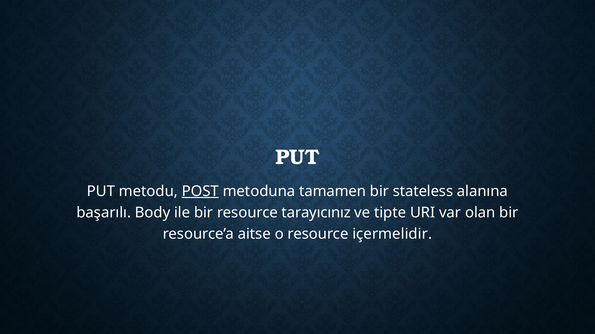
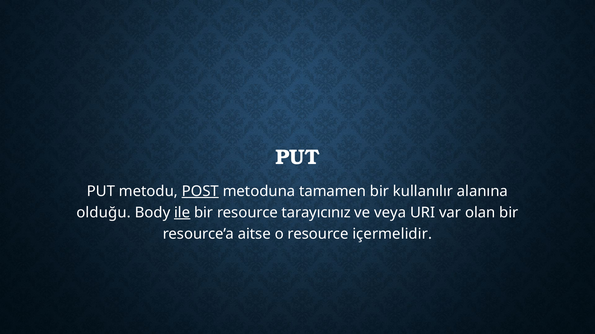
stateless: stateless -> kullanılır
başarılı: başarılı -> olduğu
ile underline: none -> present
tipte: tipte -> veya
